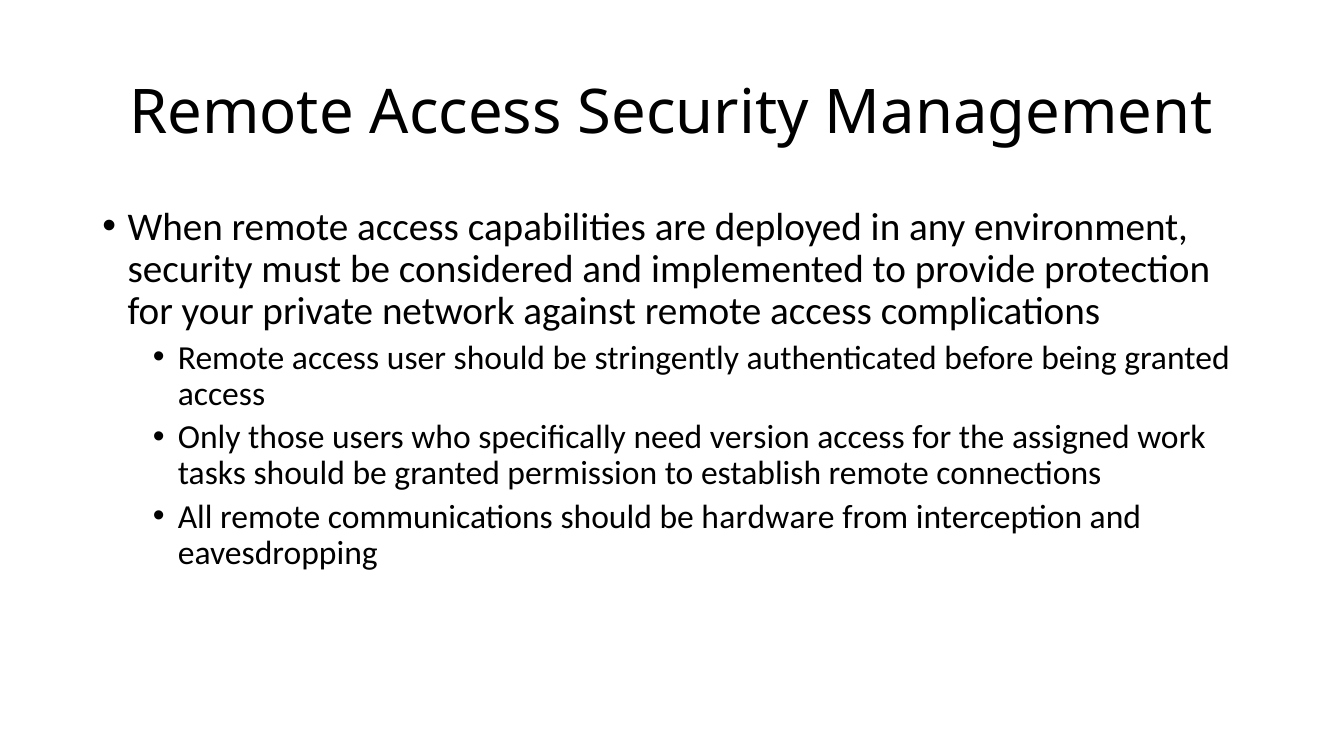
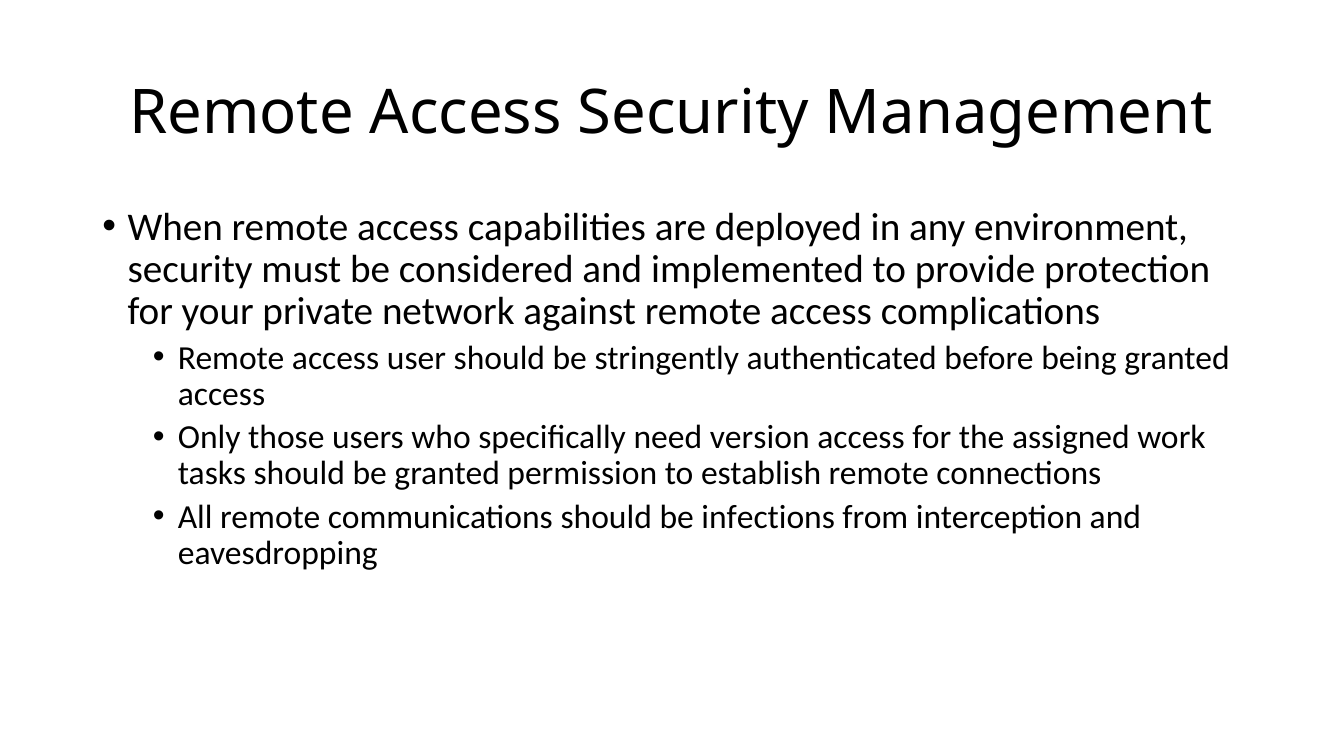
hardware: hardware -> infections
